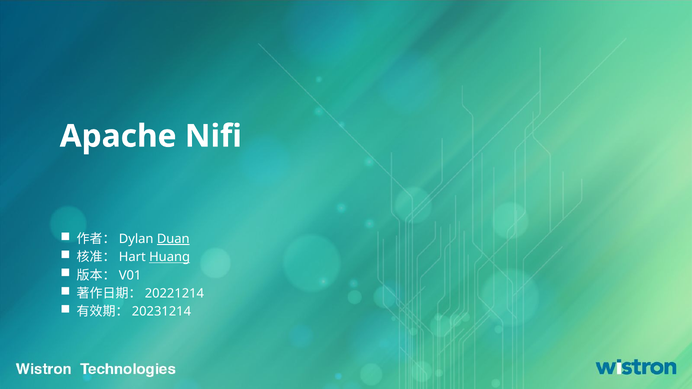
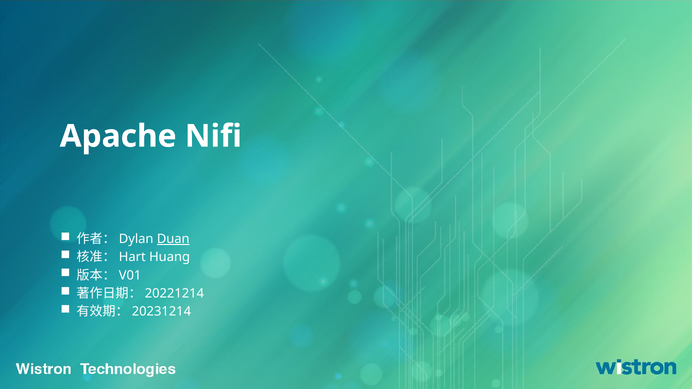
Huang underline: present -> none
